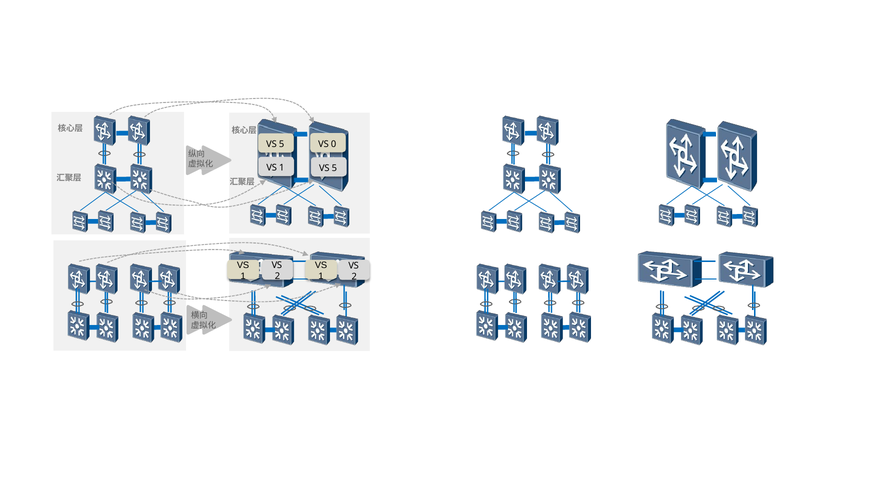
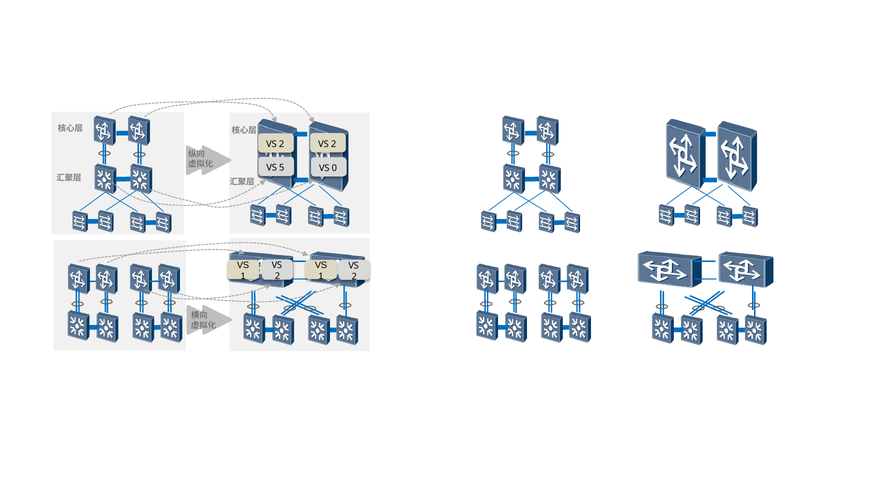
5 at (282, 144): 5 -> 2
0 at (334, 144): 0 -> 2
1 at (282, 168): 1 -> 5
5 at (334, 168): 5 -> 0
